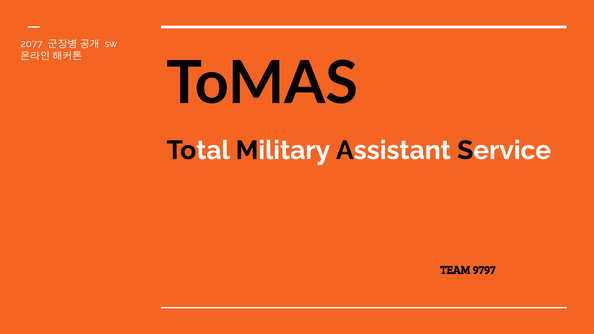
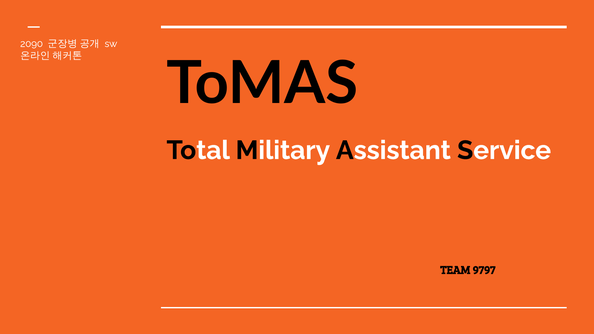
2077: 2077 -> 2090
